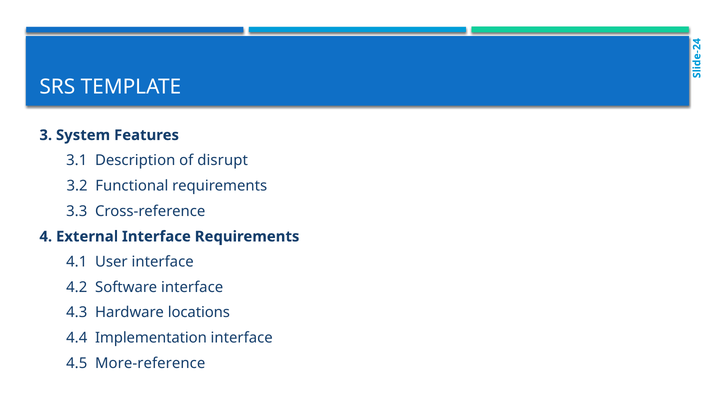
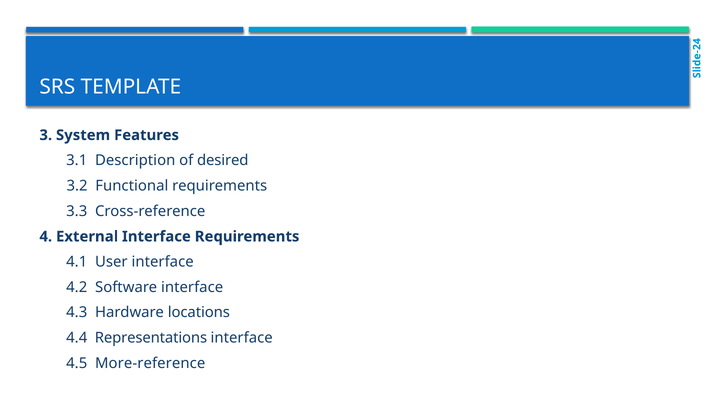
disrupt: disrupt -> desired
Implementation: Implementation -> Representations
